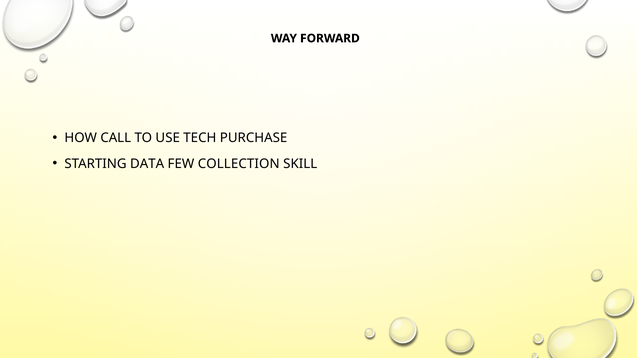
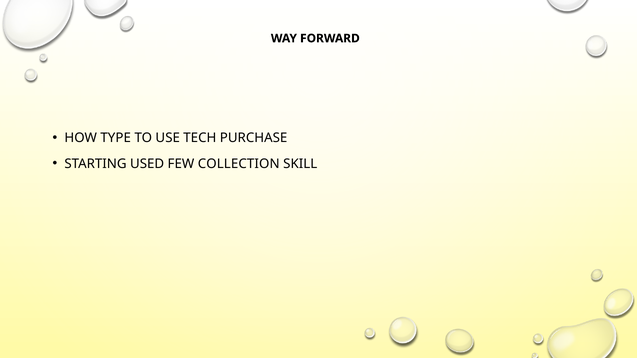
CALL: CALL -> TYPE
DATA: DATA -> USED
